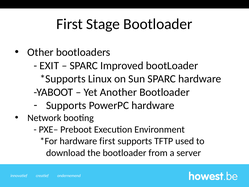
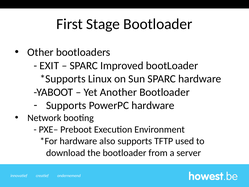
hardware first: first -> also
